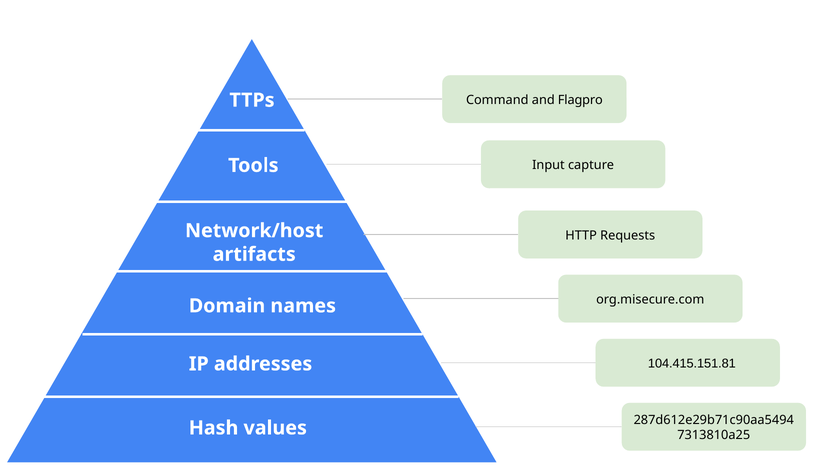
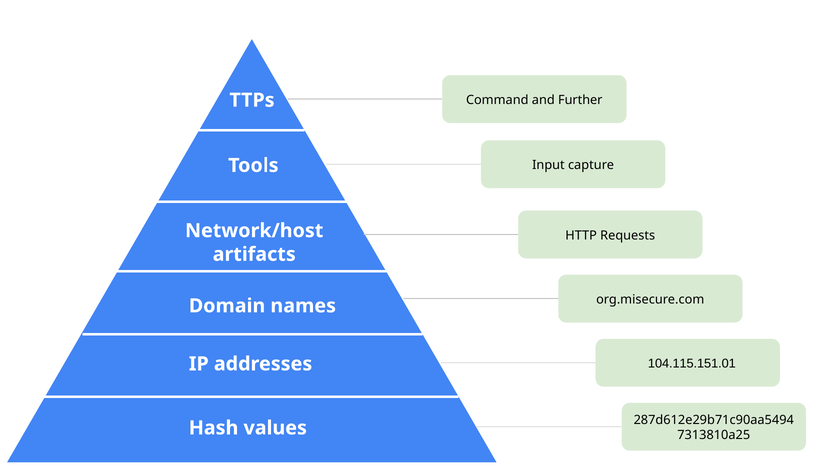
Flagpro: Flagpro -> Further
104.415.151.81: 104.415.151.81 -> 104.115.151.01
